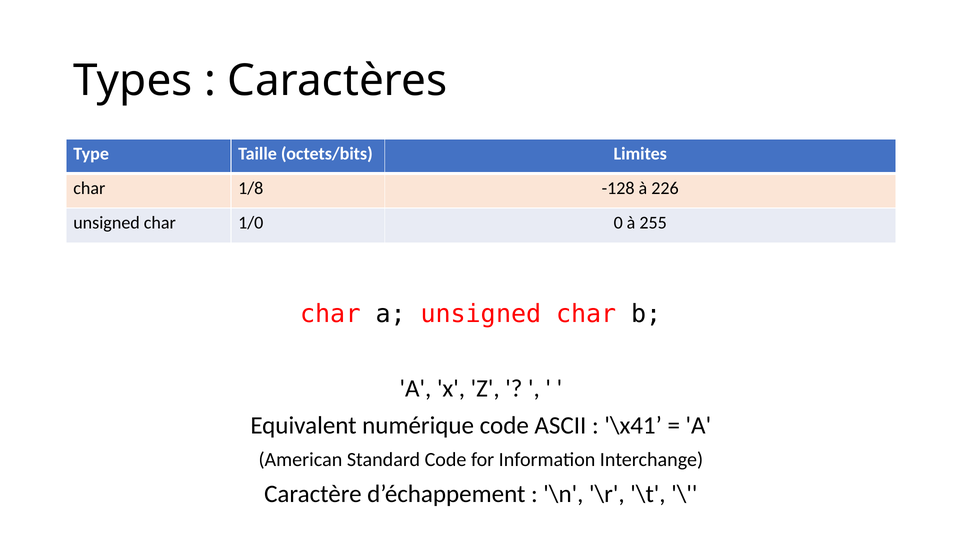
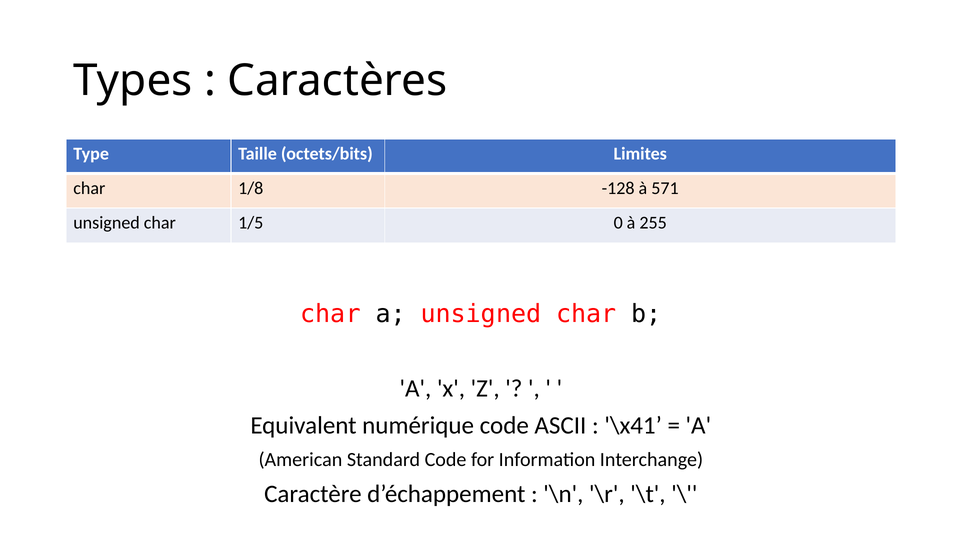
226: 226 -> 571
1/0: 1/0 -> 1/5
